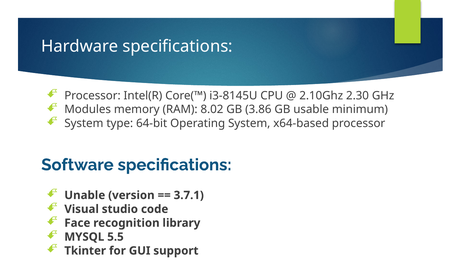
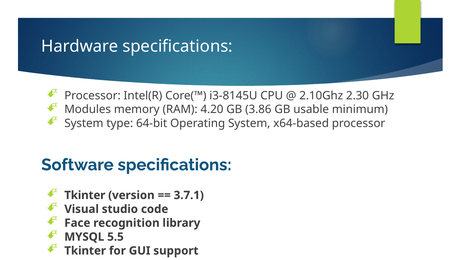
8.02: 8.02 -> 4.20
Unable at (85, 195): Unable -> Tkinter
